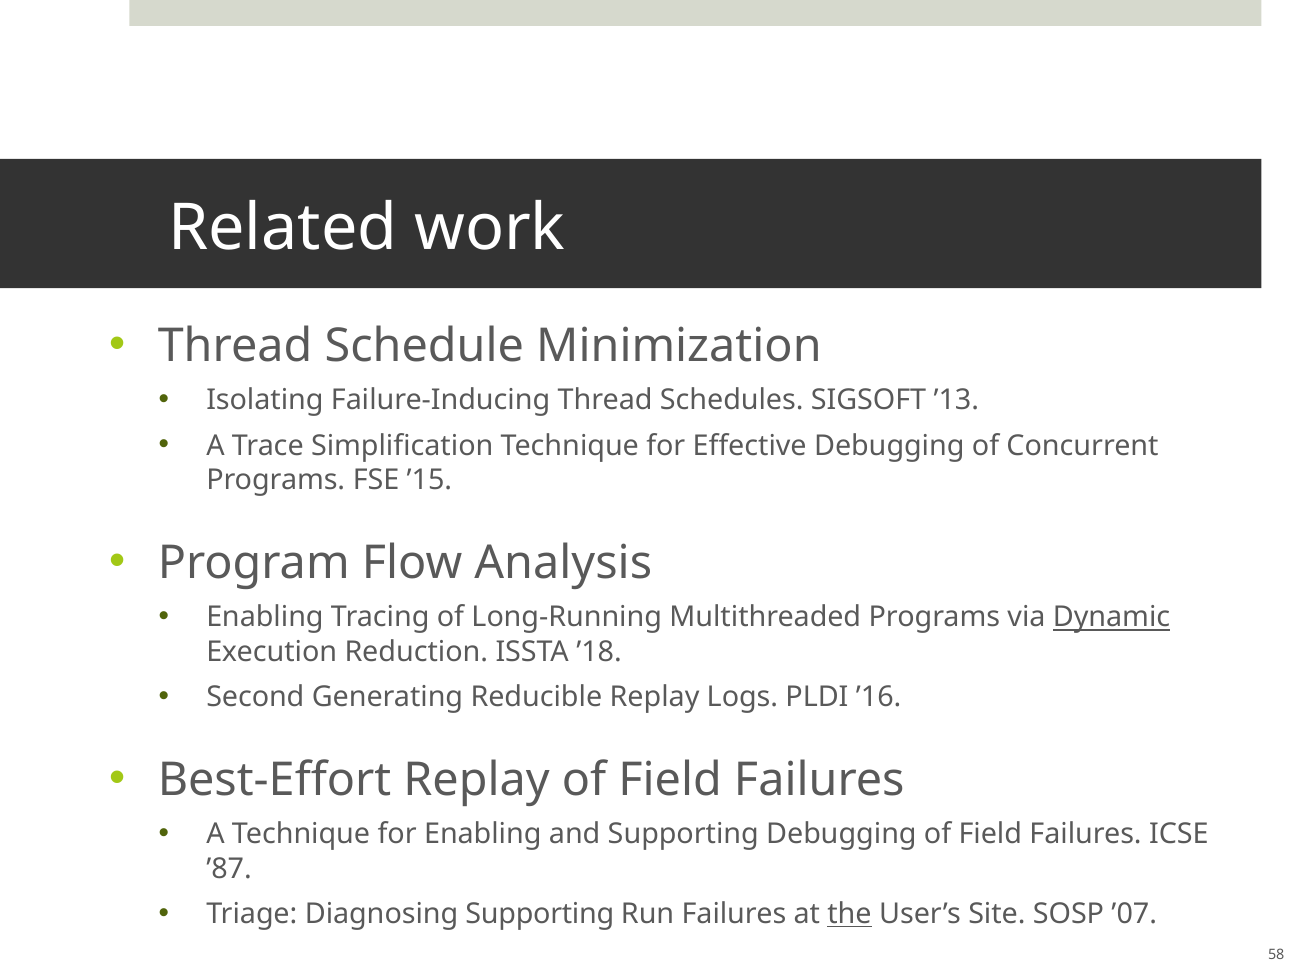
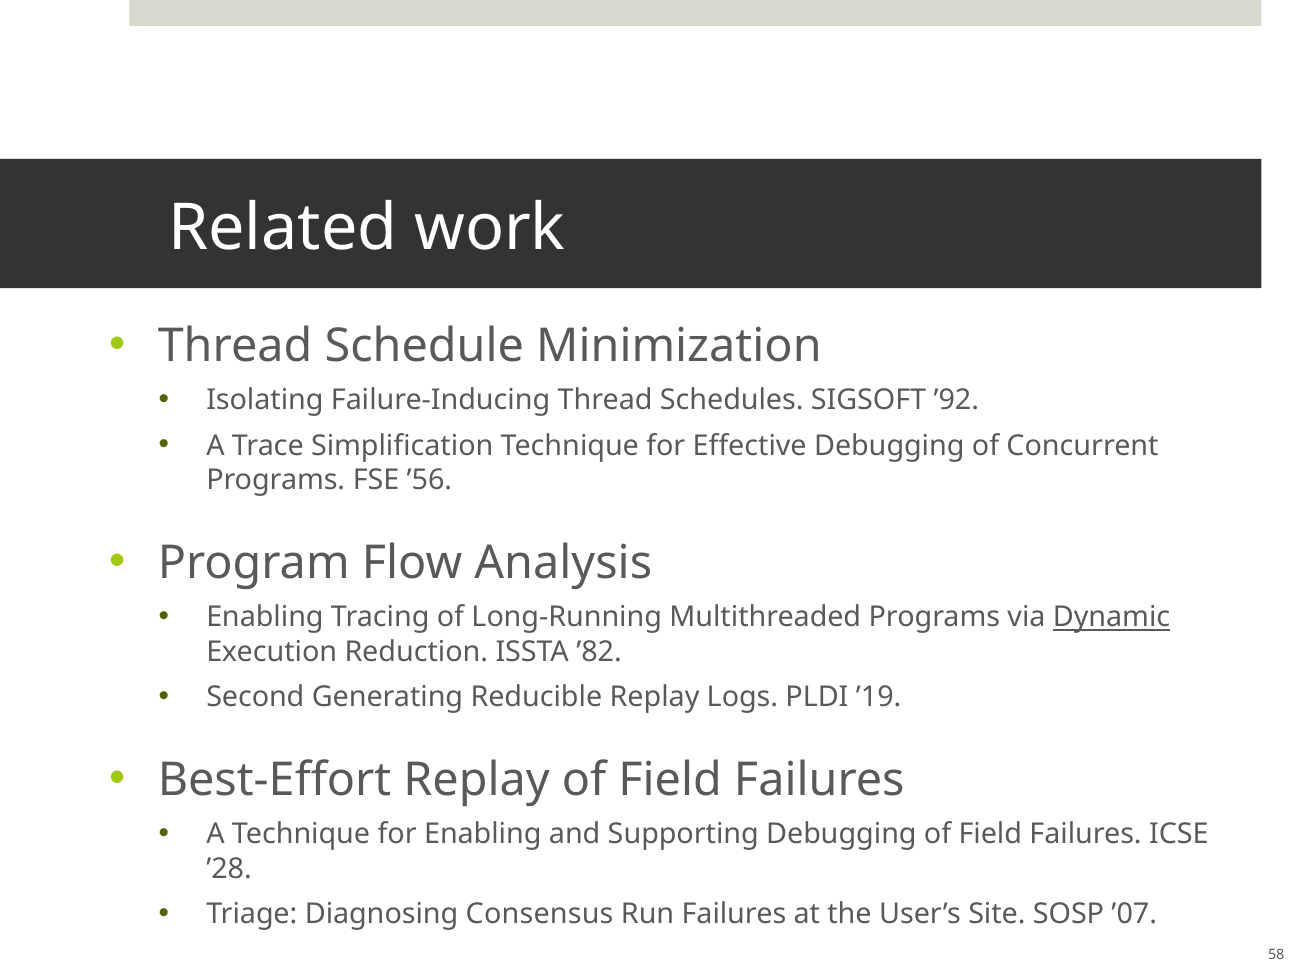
’13: ’13 -> ’92
’15: ’15 -> ’56
’18: ’18 -> ’82
’16: ’16 -> ’19
’87: ’87 -> ’28
Diagnosing Supporting: Supporting -> Consensus
the underline: present -> none
